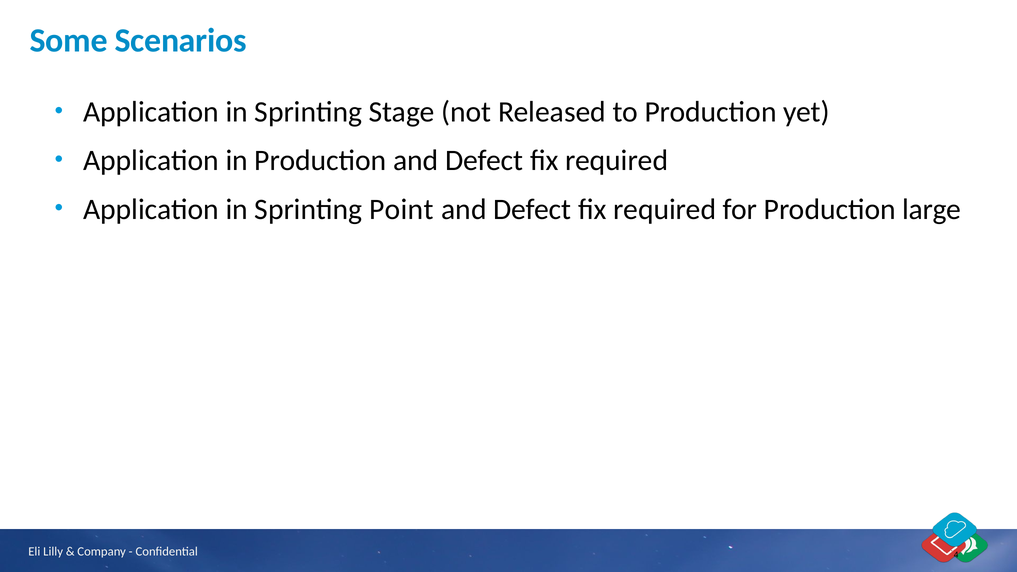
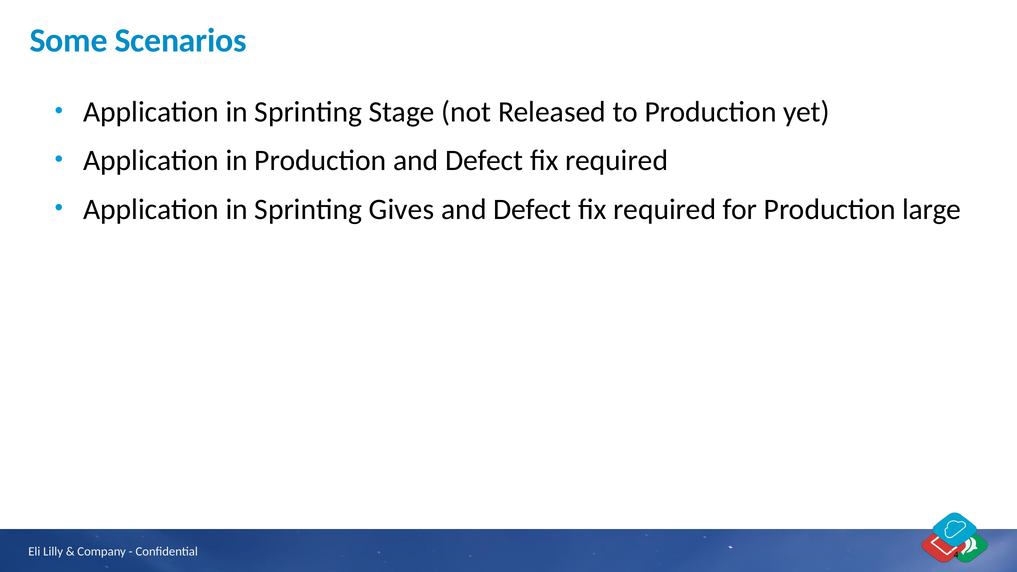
Point: Point -> Gives
